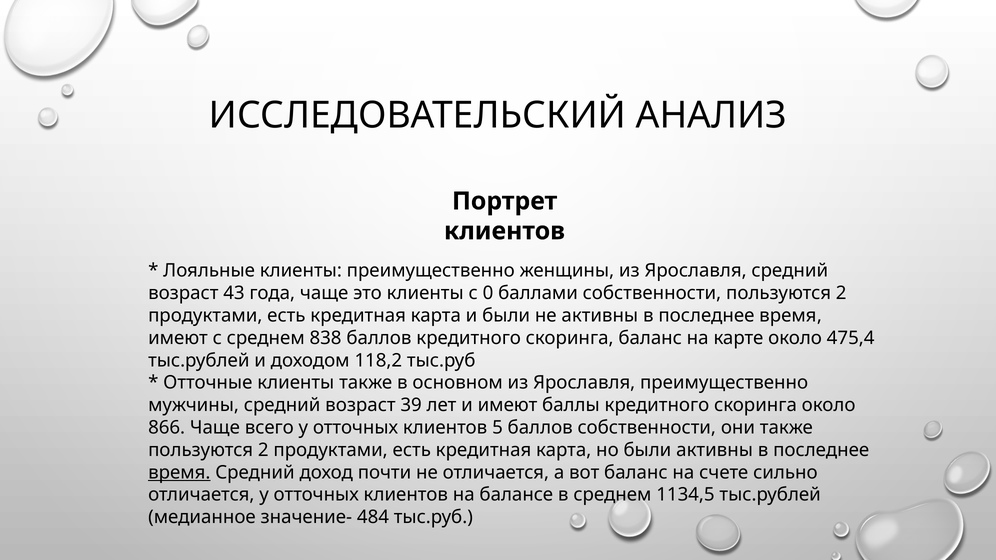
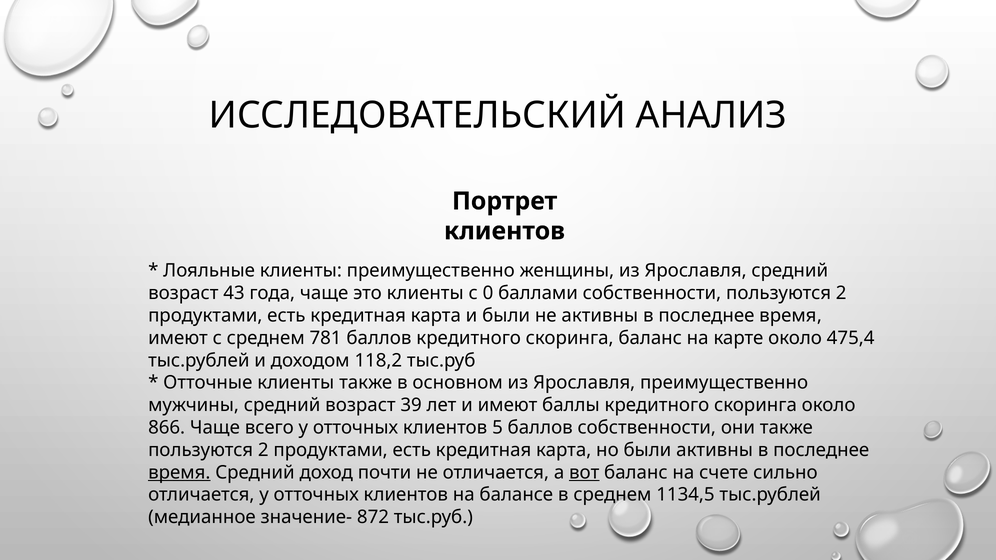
838: 838 -> 781
вот underline: none -> present
484: 484 -> 872
